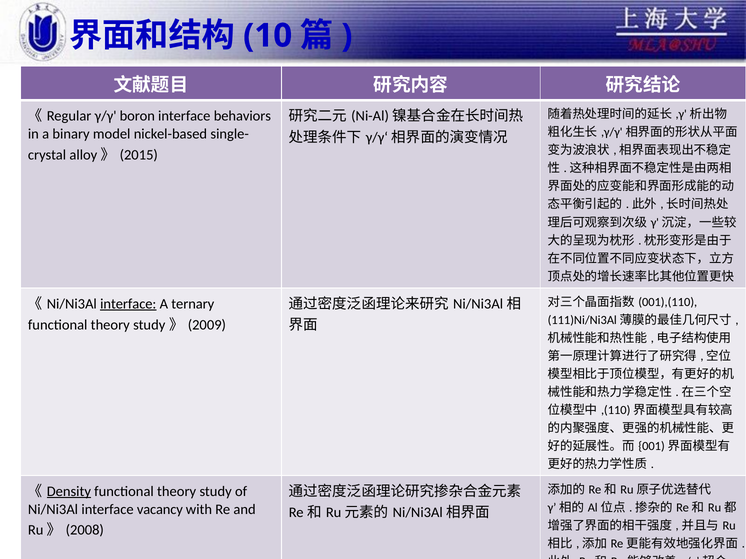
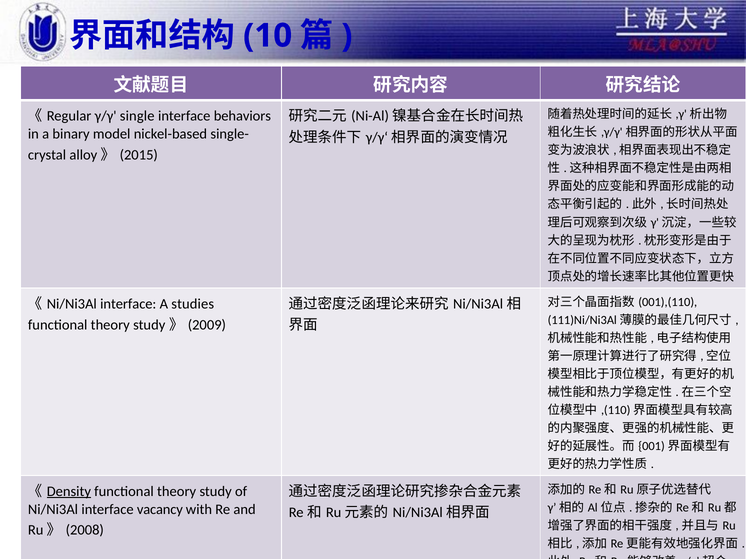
boron: boron -> single
interface at (128, 304) underline: present -> none
ternary: ternary -> studies
